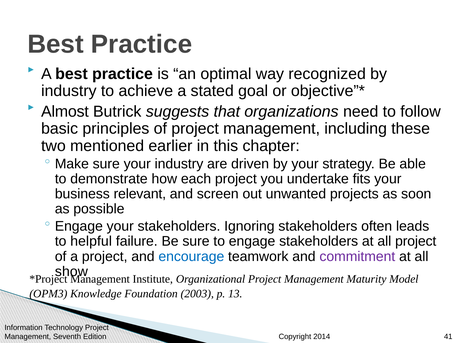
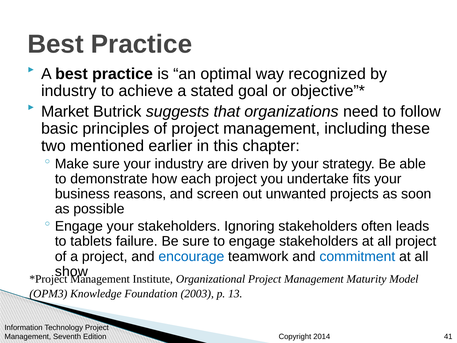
Almost: Almost -> Market
relevant: relevant -> reasons
helpful: helpful -> tablets
commitment colour: purple -> blue
